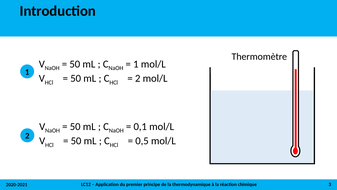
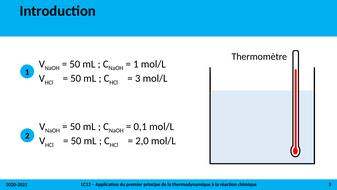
2 at (138, 78): 2 -> 3
0,5: 0,5 -> 2,0
